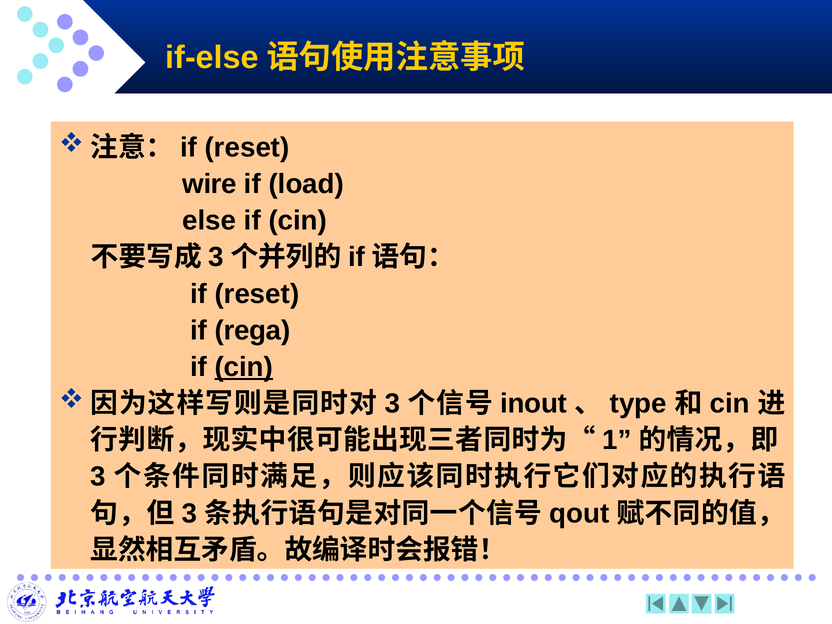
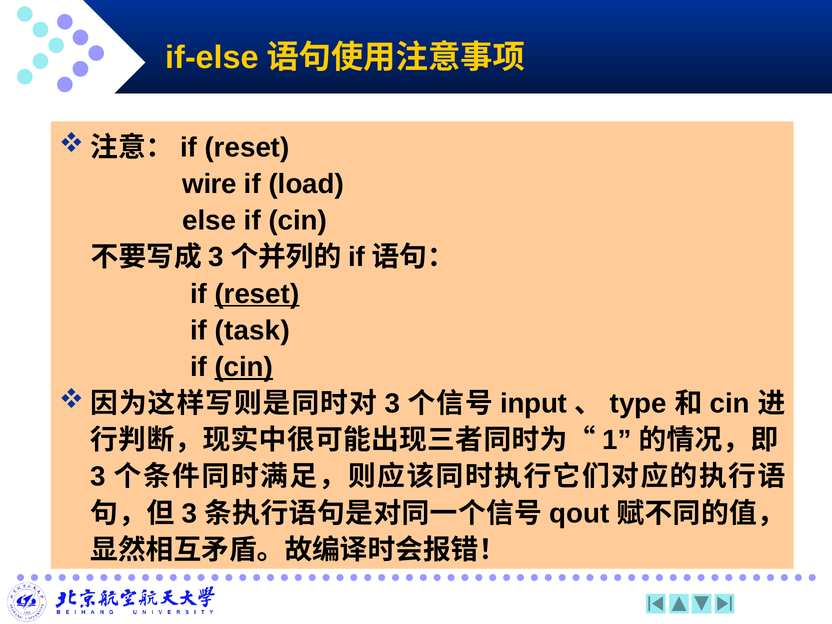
reset at (257, 294) underline: none -> present
rega: rega -> task
inout: inout -> input
